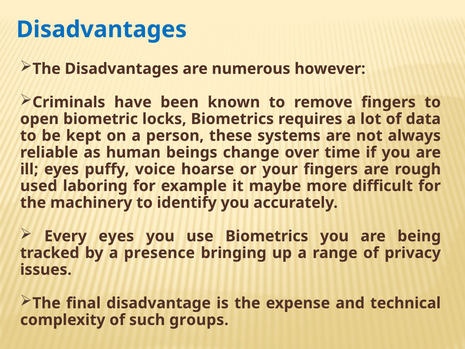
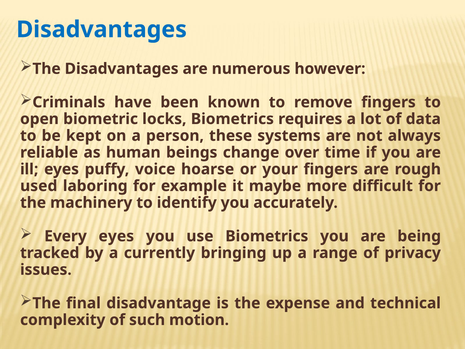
presence: presence -> currently
groups: groups -> motion
